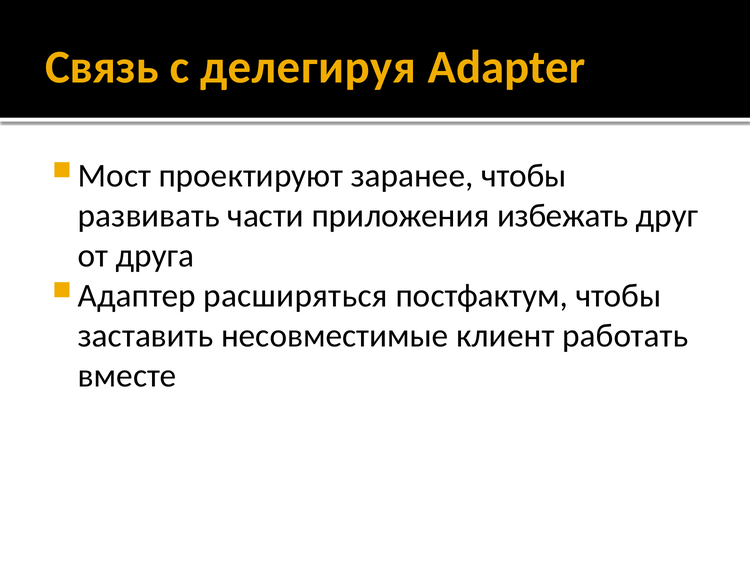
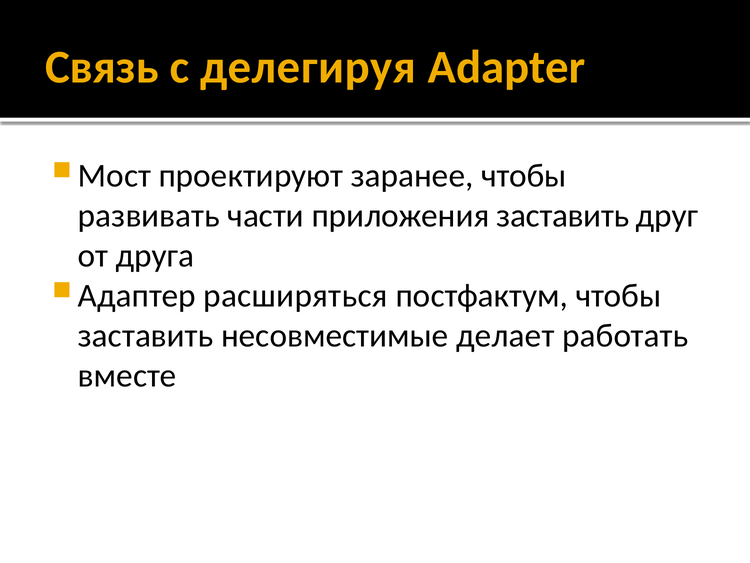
приложения избежать: избежать -> заставить
клиент: клиент -> делает
